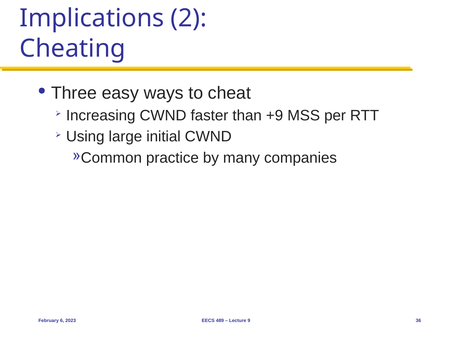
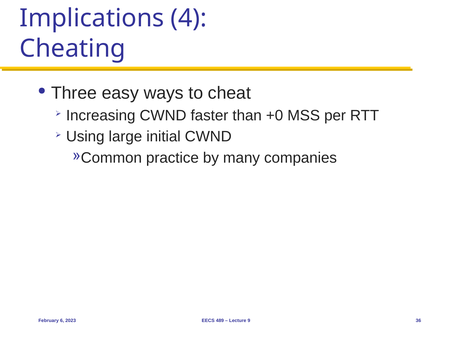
2: 2 -> 4
+9: +9 -> +0
